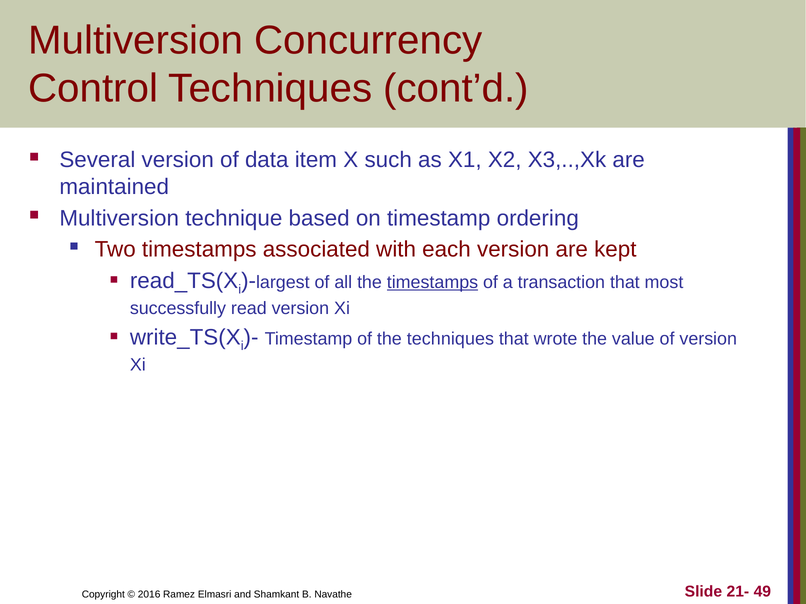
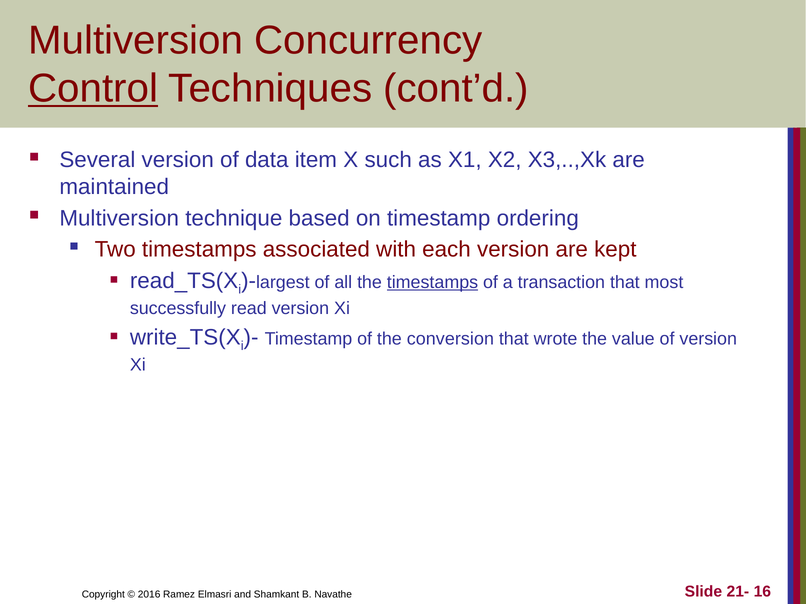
Control underline: none -> present
the techniques: techniques -> conversion
49: 49 -> 16
